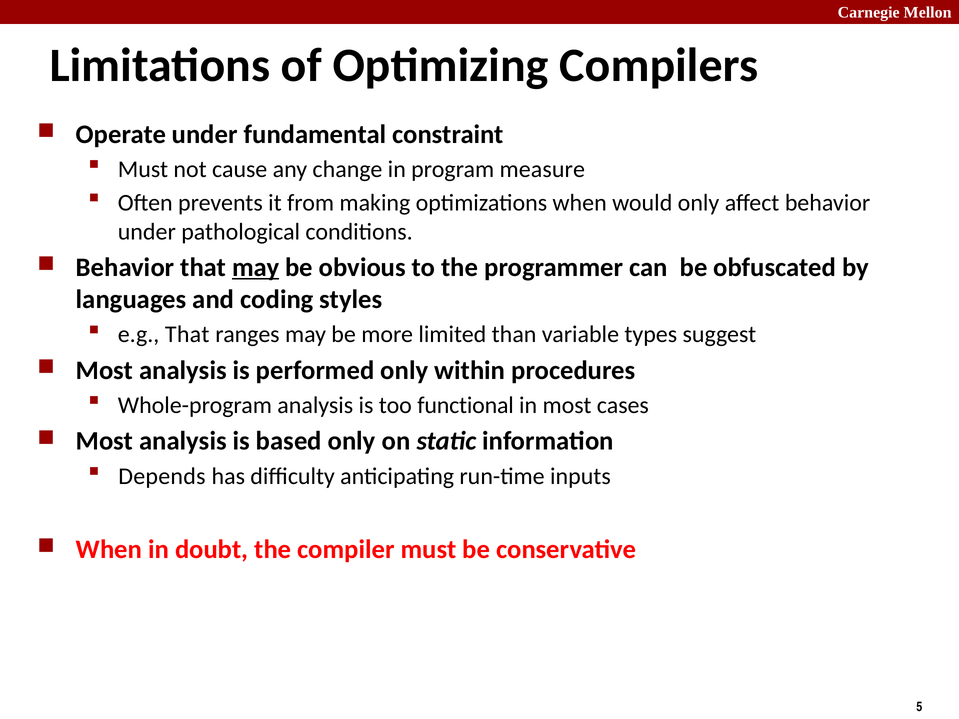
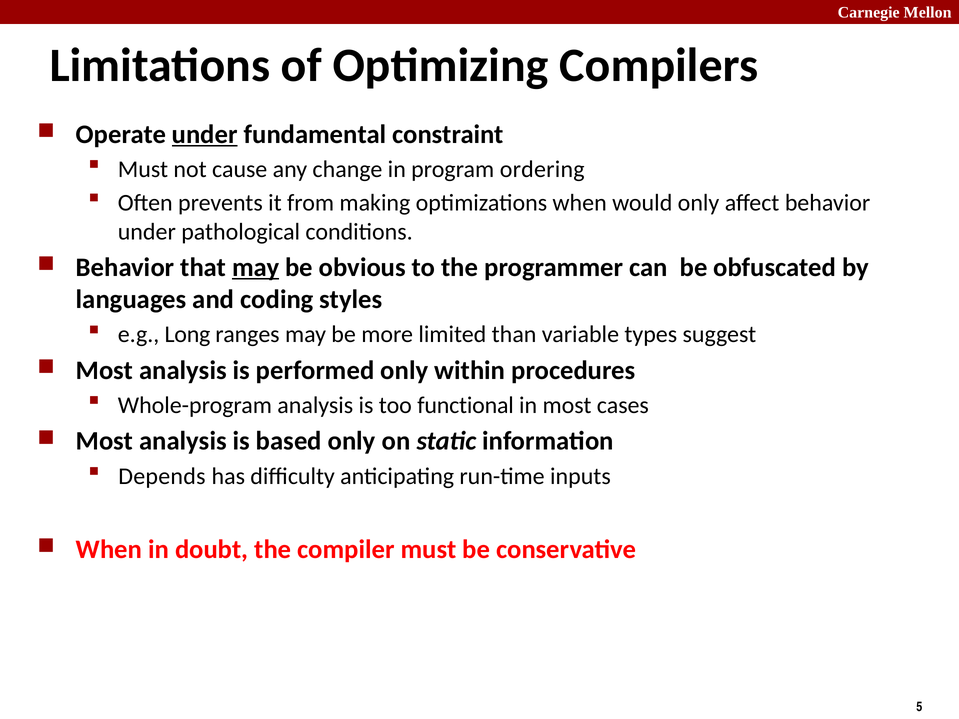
under at (205, 134) underline: none -> present
measure: measure -> ordering
e.g That: That -> Long
